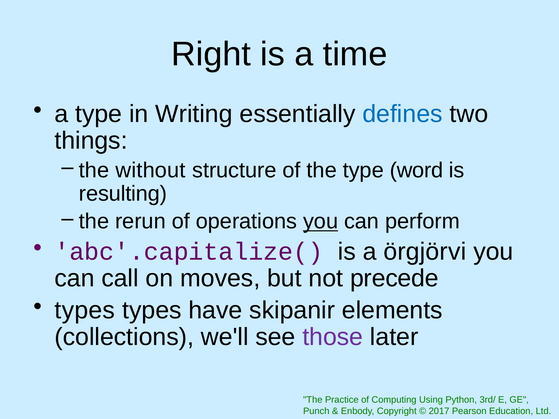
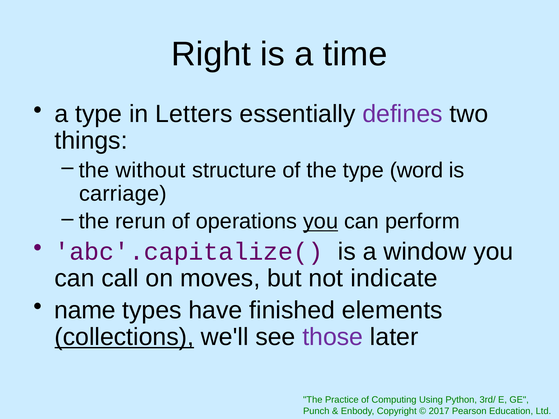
Writing: Writing -> Letters
defines colour: blue -> purple
resulting: resulting -> carriage
örgjörvi: örgjörvi -> window
precede: precede -> indicate
types at (85, 310): types -> name
skipanir: skipanir -> finished
collections underline: none -> present
